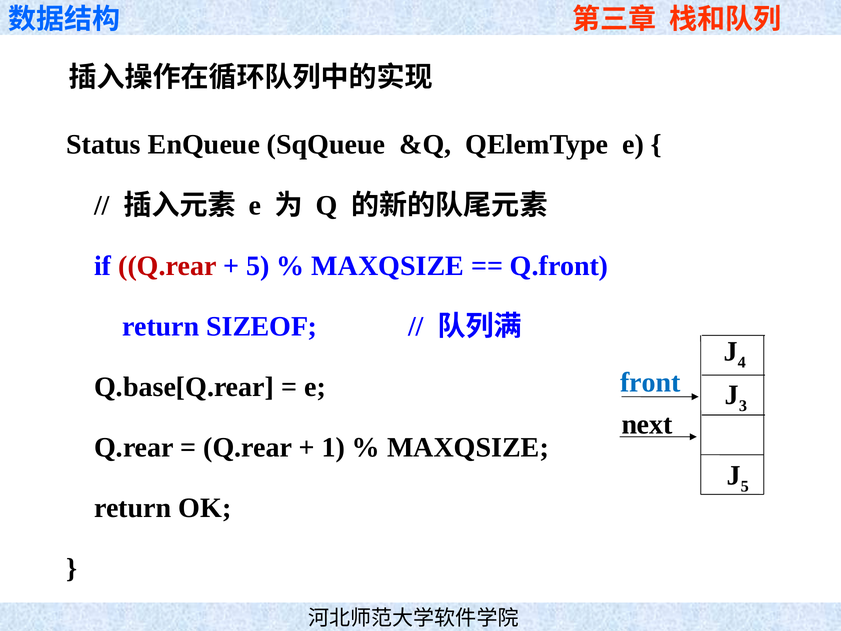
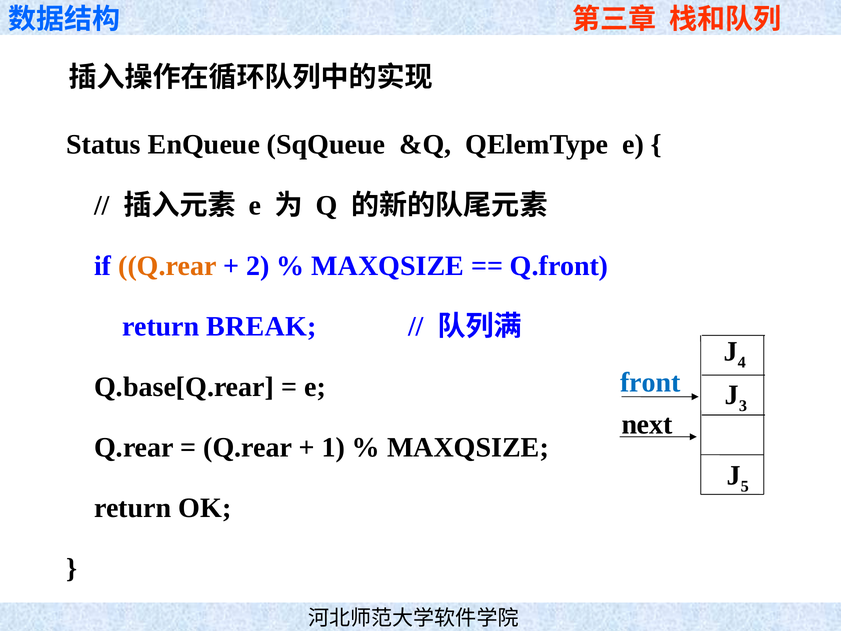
Q.rear at (167, 266) colour: red -> orange
5 at (258, 266): 5 -> 2
SIZEOF: SIZEOF -> BREAK
